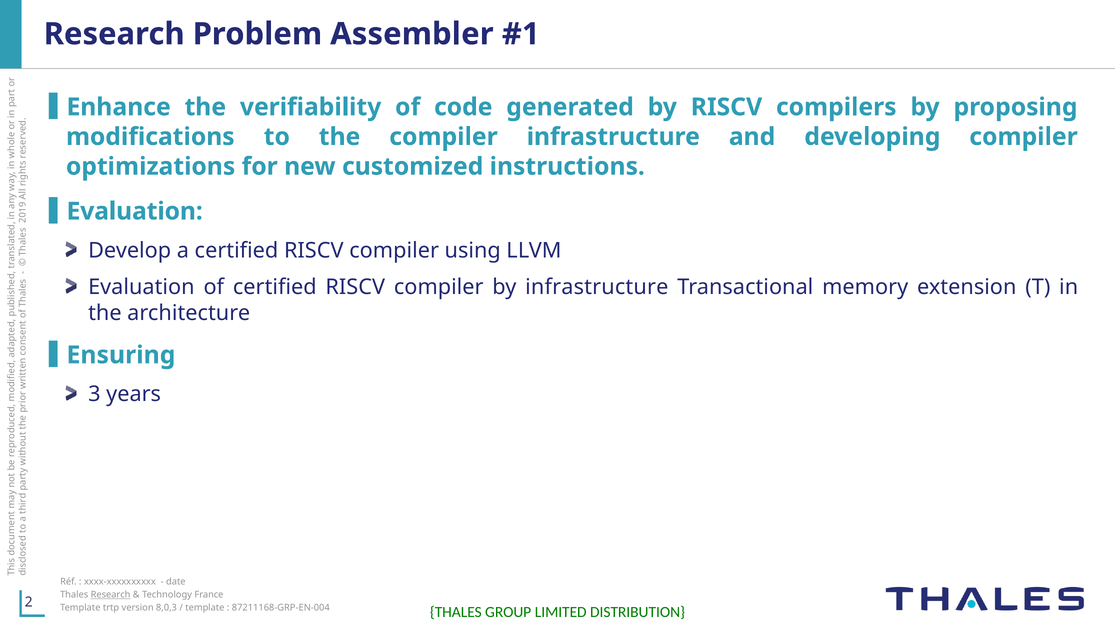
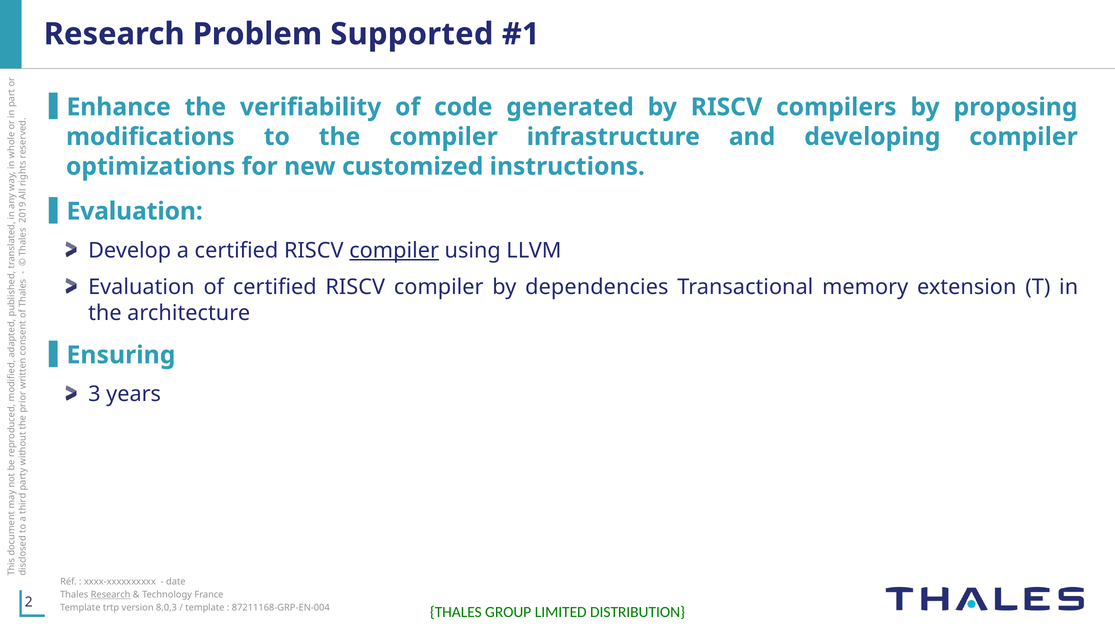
Assembler: Assembler -> Supported
compiler at (394, 251) underline: none -> present
by infrastructure: infrastructure -> dependencies
